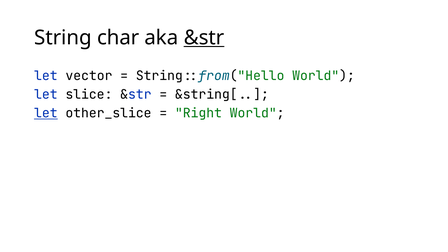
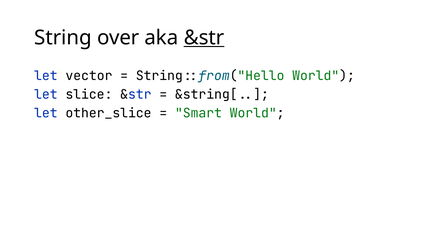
char: char -> over
let at (46, 113) underline: present -> none
Right: Right -> Smart
